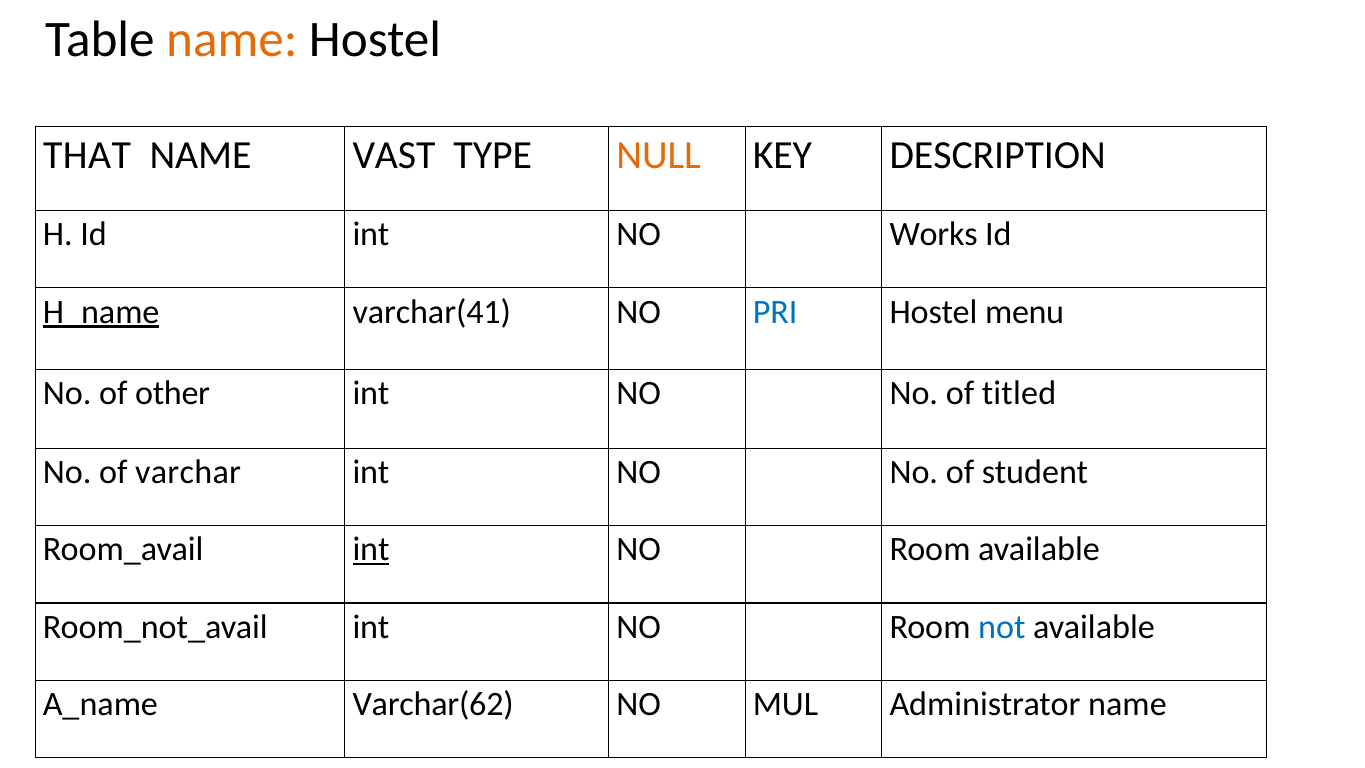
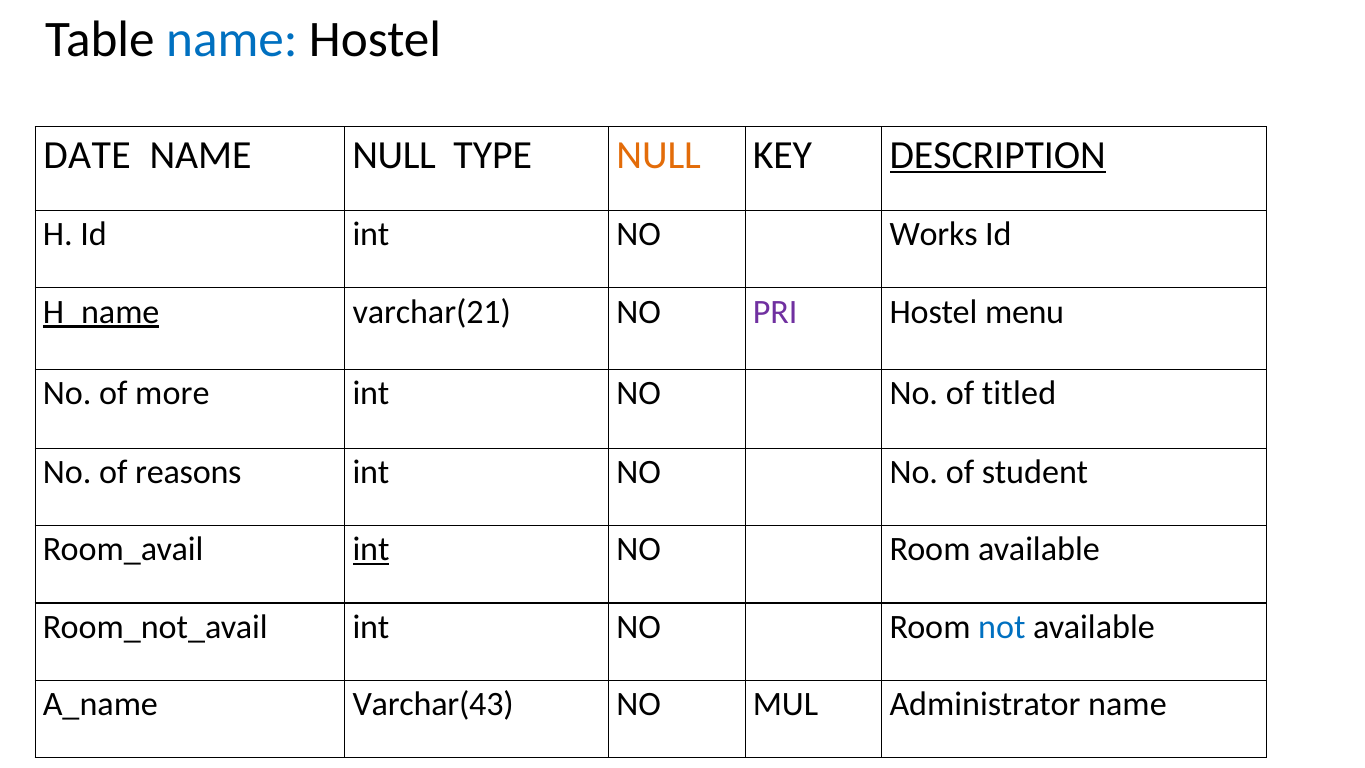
name at (232, 39) colour: orange -> blue
THAT: THAT -> DATE
NAME VAST: VAST -> NULL
DESCRIPTION underline: none -> present
varchar(41: varchar(41 -> varchar(21
PRI colour: blue -> purple
other: other -> more
varchar: varchar -> reasons
Varchar(62: Varchar(62 -> Varchar(43
